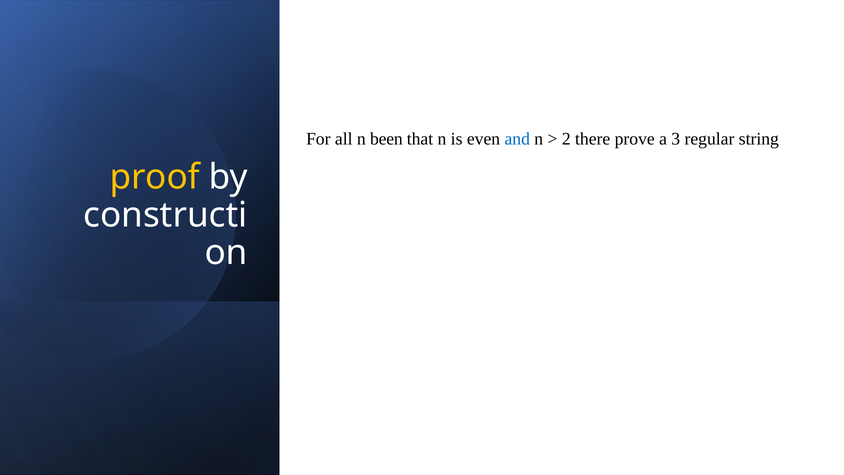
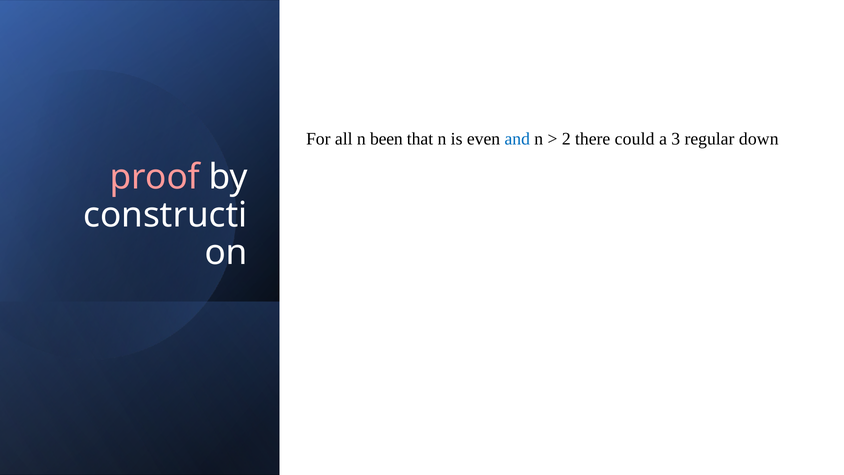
prove: prove -> could
string: string -> down
proof colour: yellow -> pink
